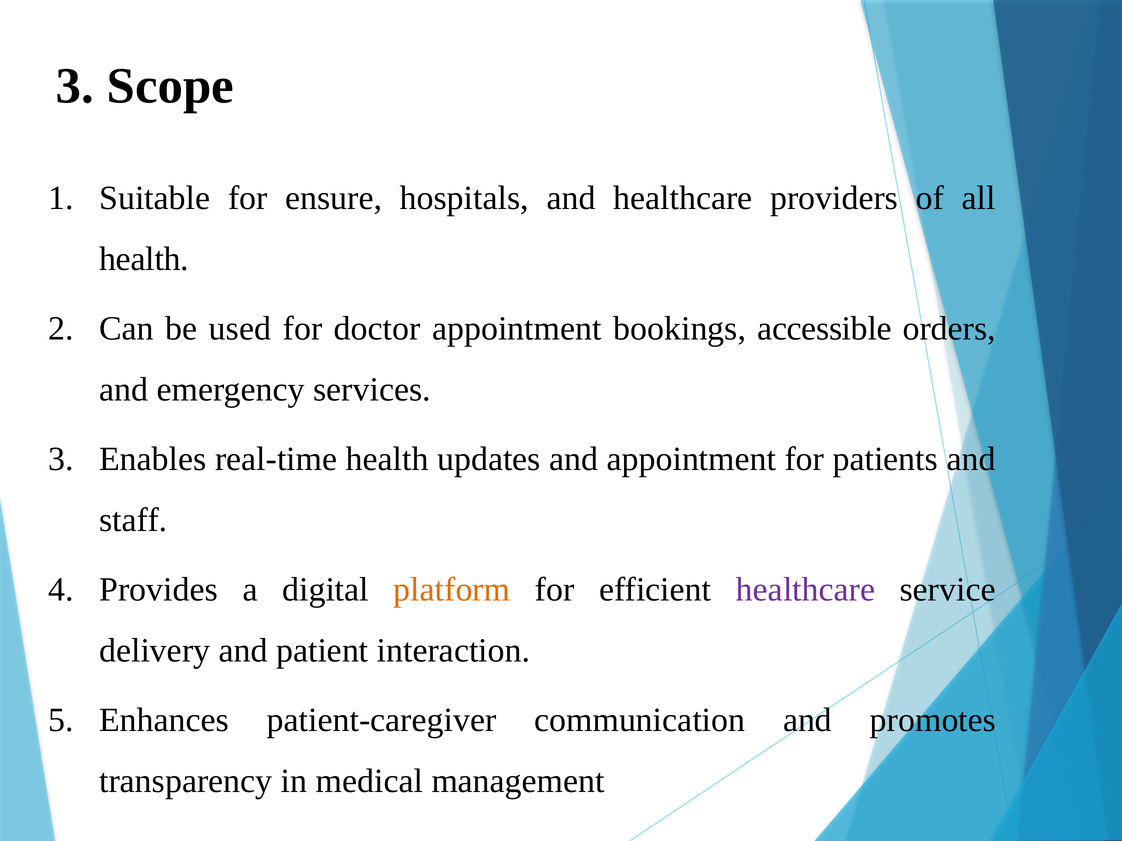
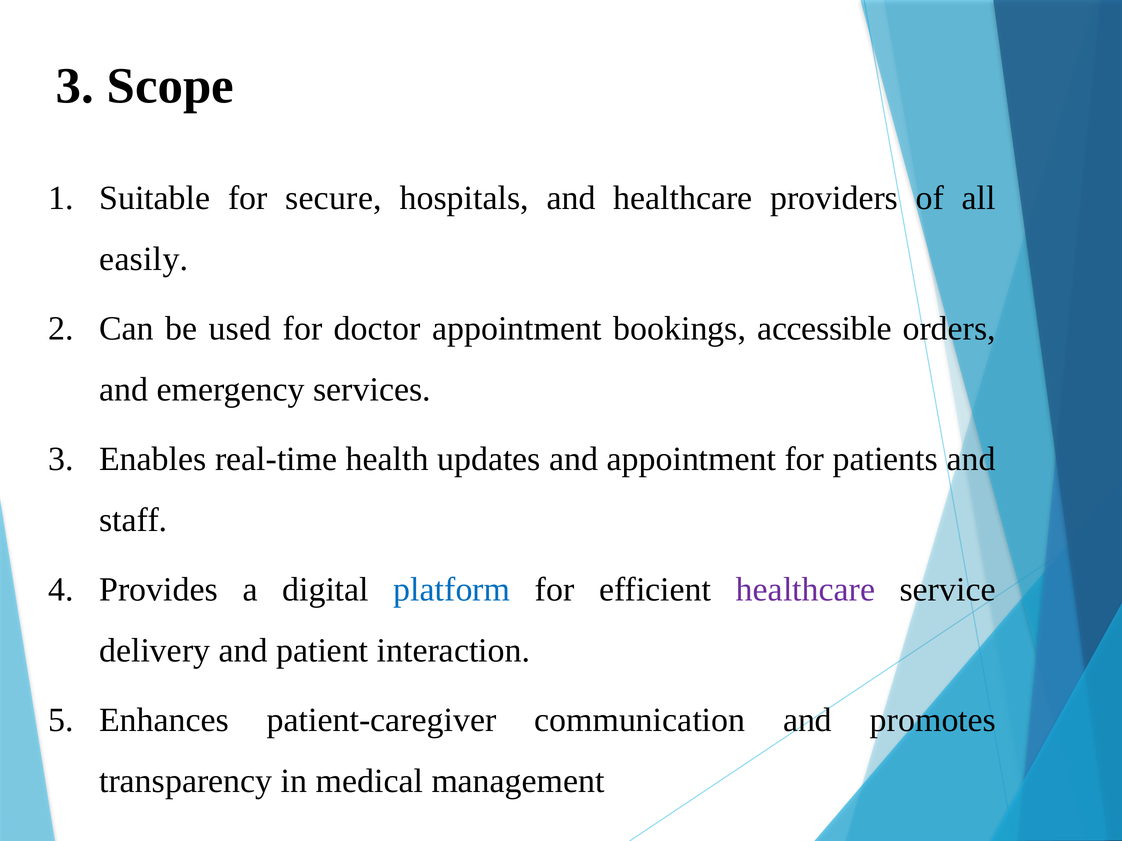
ensure: ensure -> secure
health at (144, 259): health -> easily
platform colour: orange -> blue
